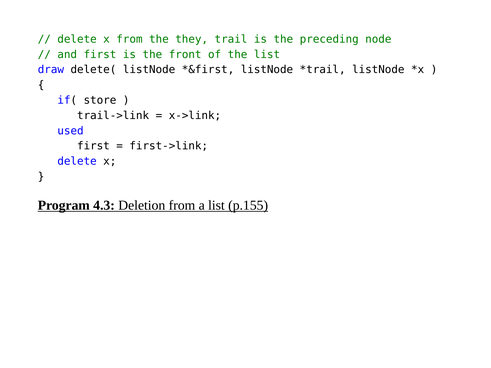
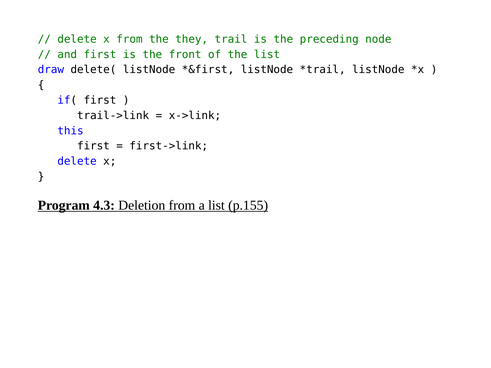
if( store: store -> first
used: used -> this
